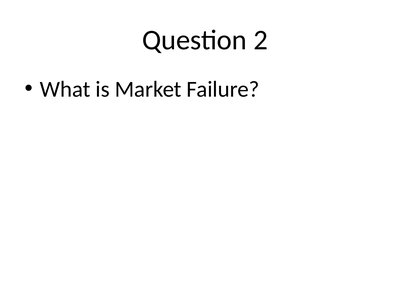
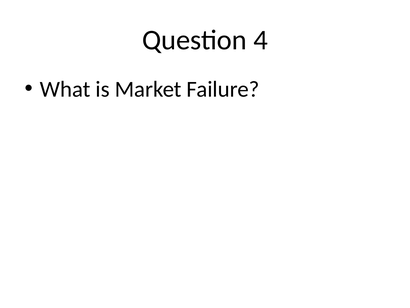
2: 2 -> 4
